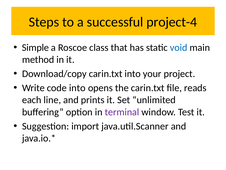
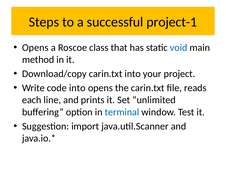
project-4: project-4 -> project-1
Simple at (35, 47): Simple -> Opens
terminal colour: purple -> blue
